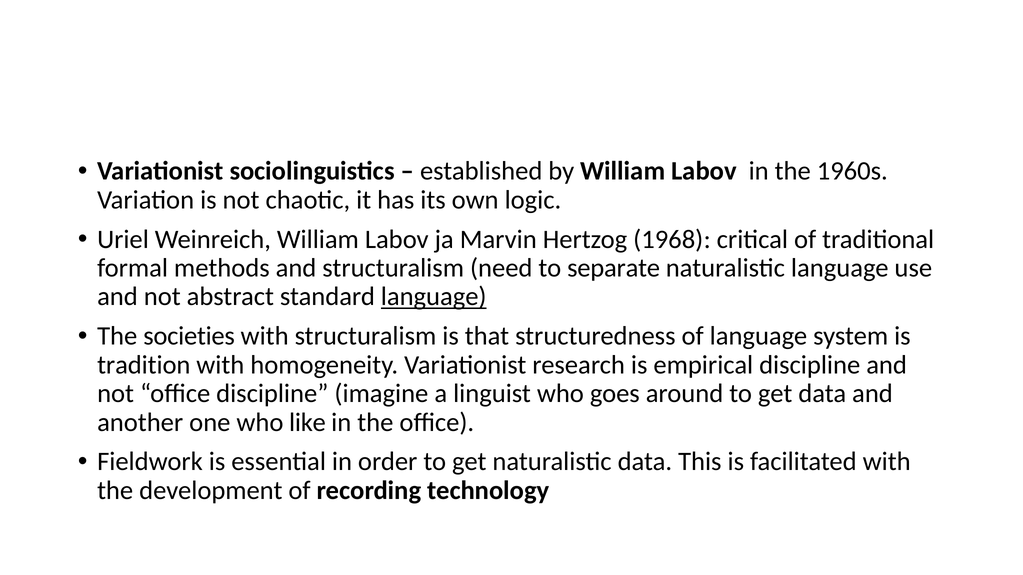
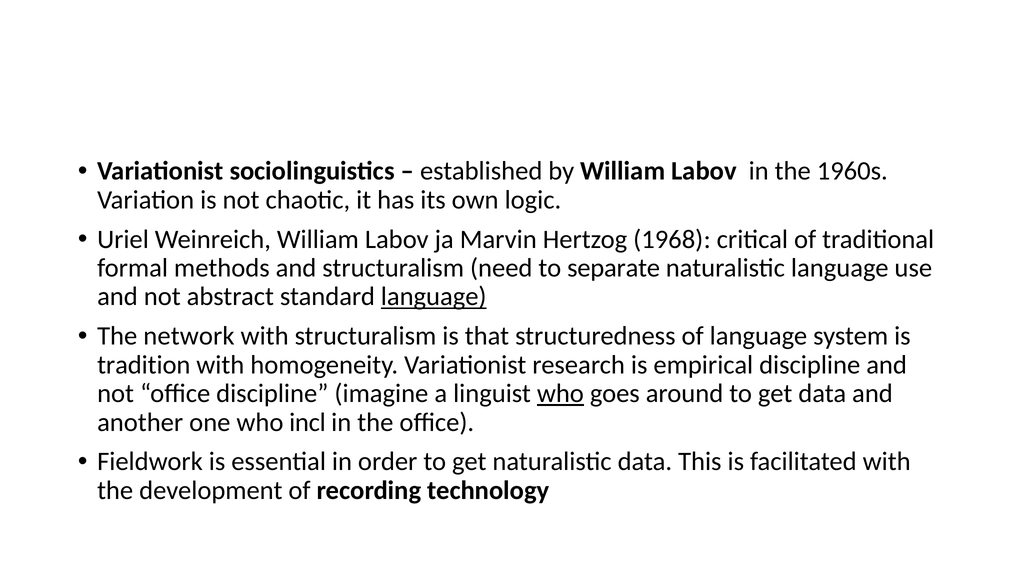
societies: societies -> network
who at (560, 394) underline: none -> present
like: like -> incl
